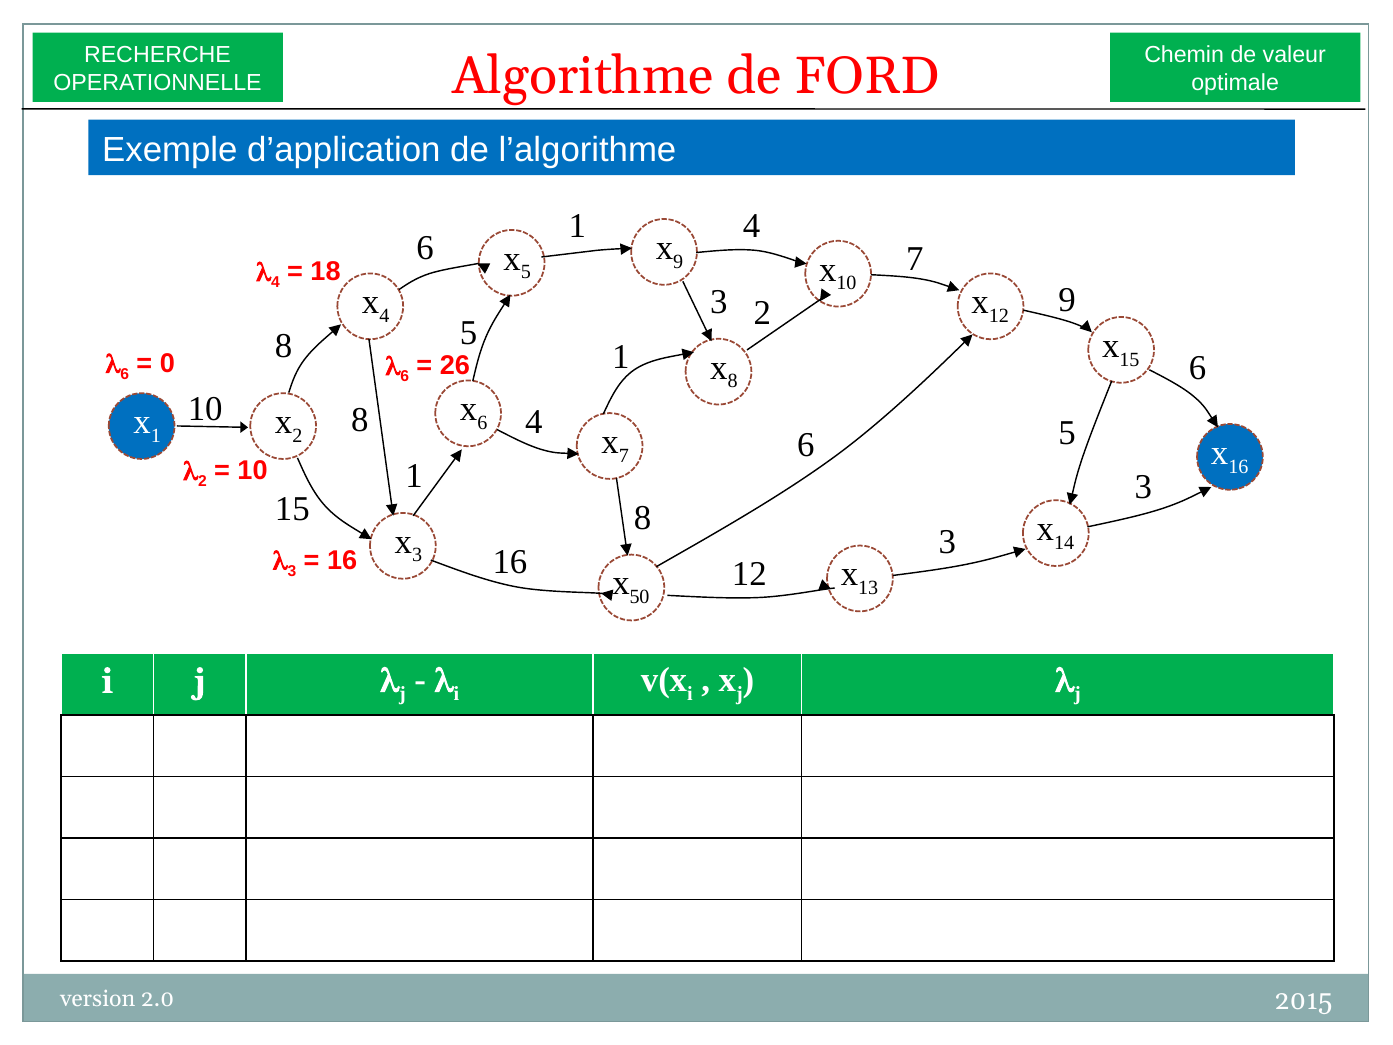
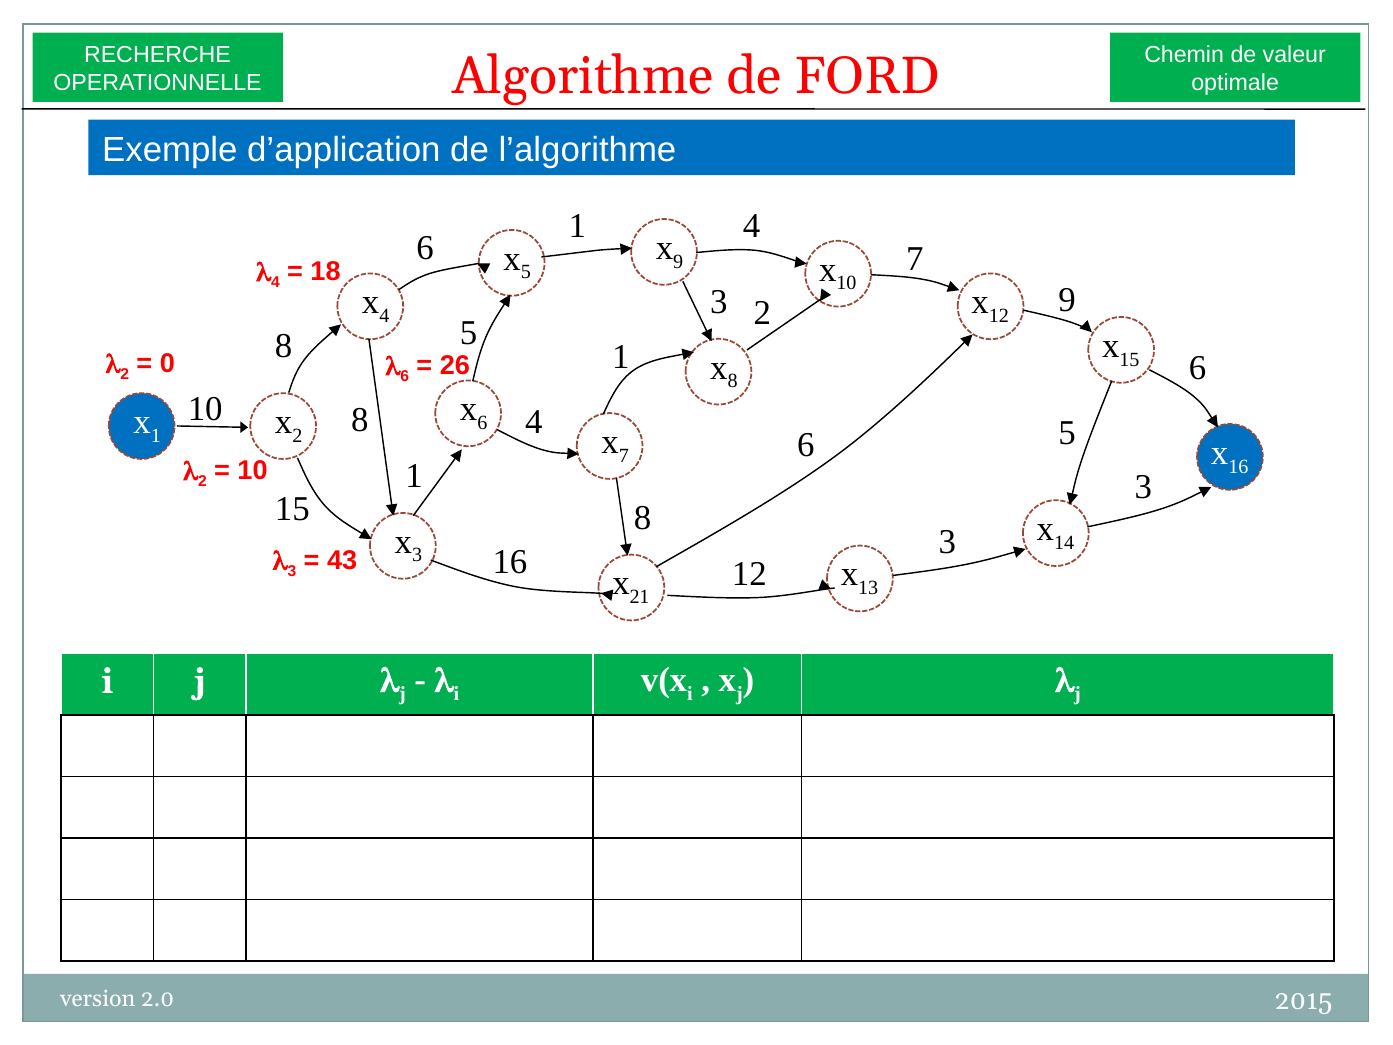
6 at (125, 374): 6 -> 2
16 at (342, 560): 16 -> 43
50: 50 -> 21
